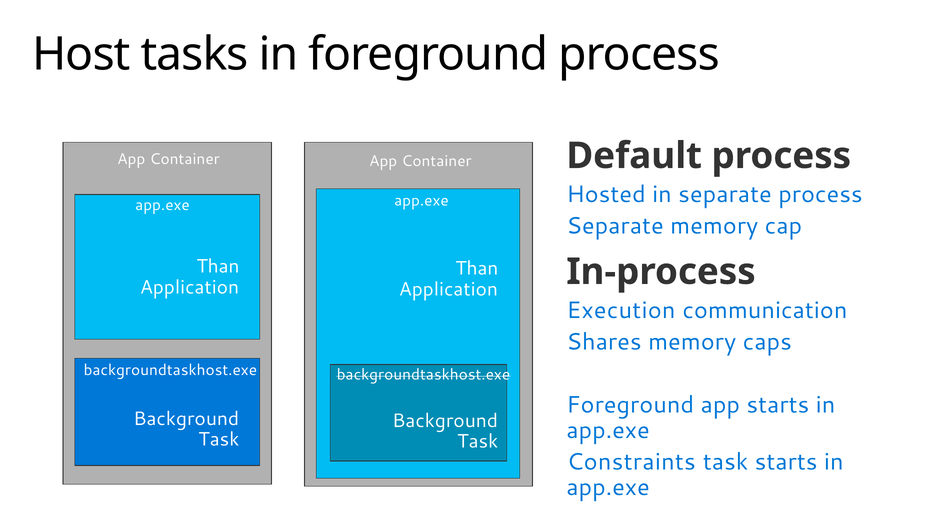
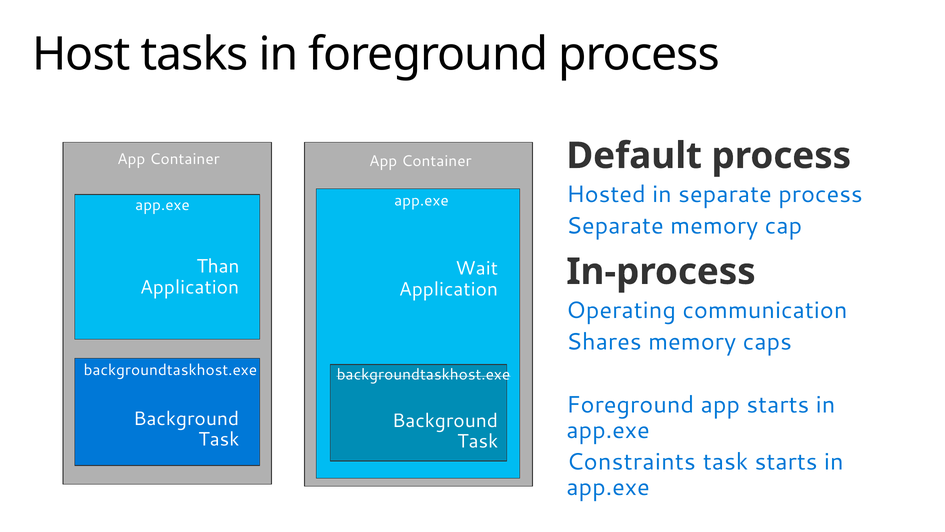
Than at (477, 268): Than -> Wait
Execution: Execution -> Operating
